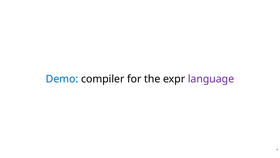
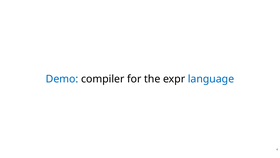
language colour: purple -> blue
